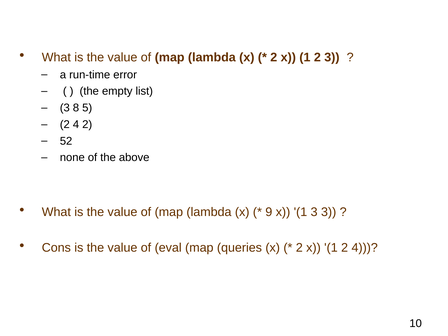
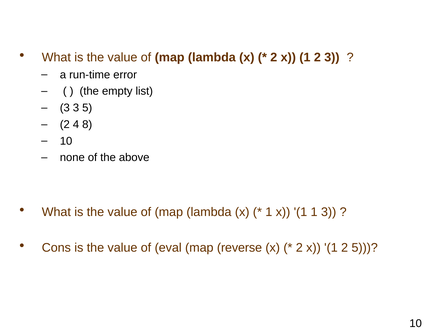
3 8: 8 -> 3
4 2: 2 -> 8
52 at (66, 141): 52 -> 10
9 at (269, 212): 9 -> 1
1 3: 3 -> 1
queries: queries -> reverse
1 2 4: 4 -> 5
